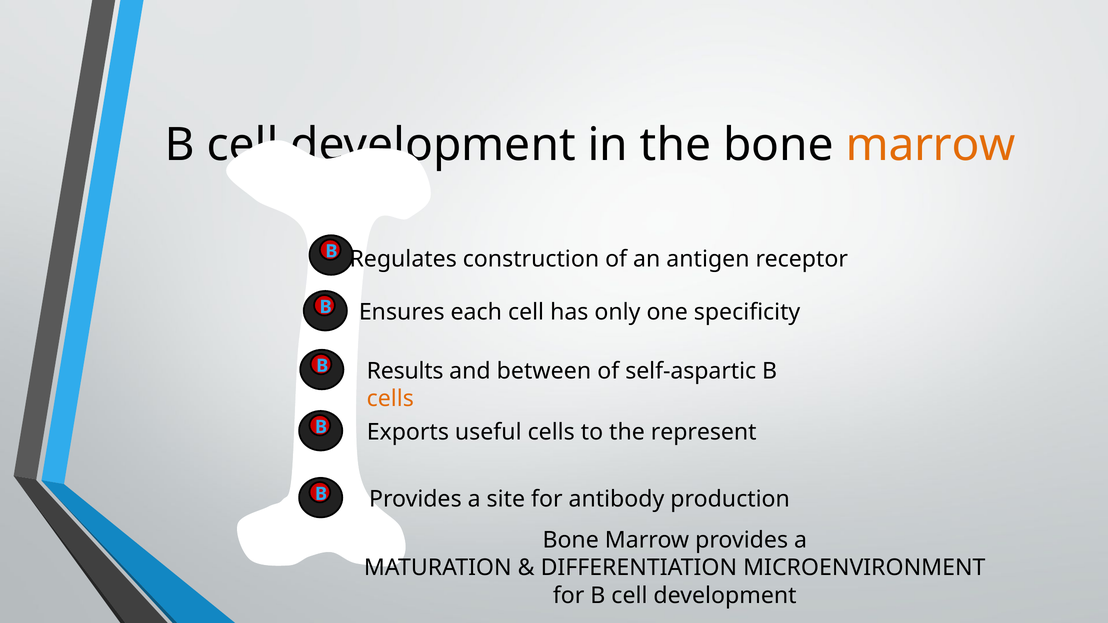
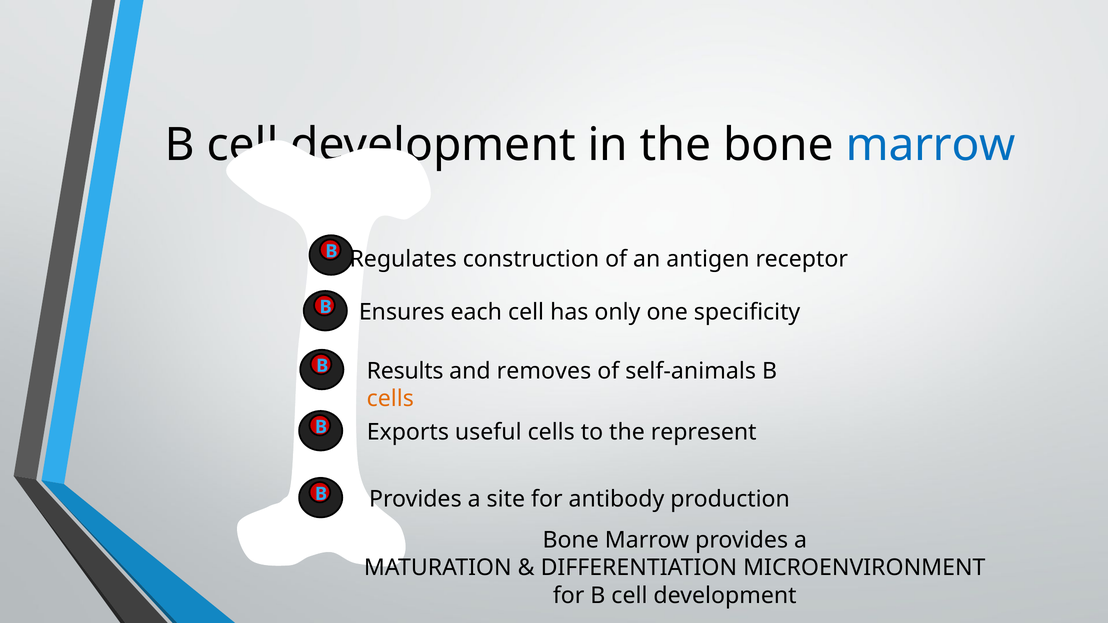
marrow at (931, 145) colour: orange -> blue
between: between -> removes
self-aspartic: self-aspartic -> self-animals
